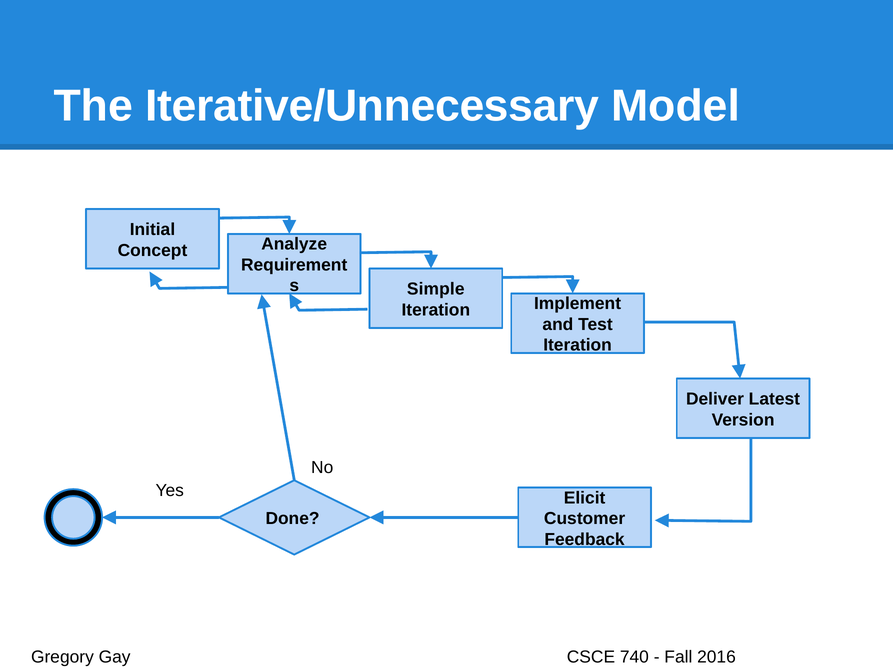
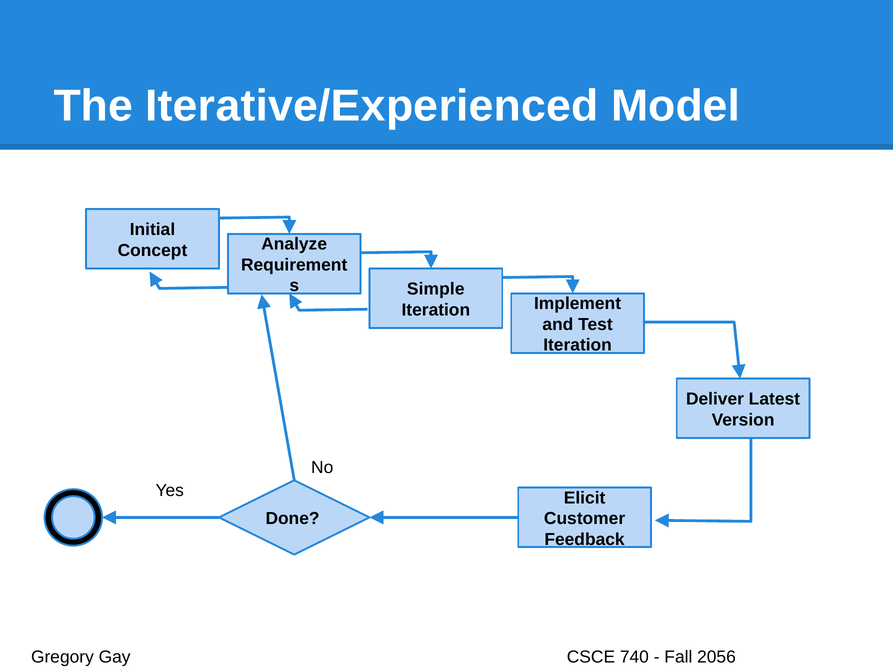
Iterative/Unnecessary: Iterative/Unnecessary -> Iterative/Experienced
2016: 2016 -> 2056
